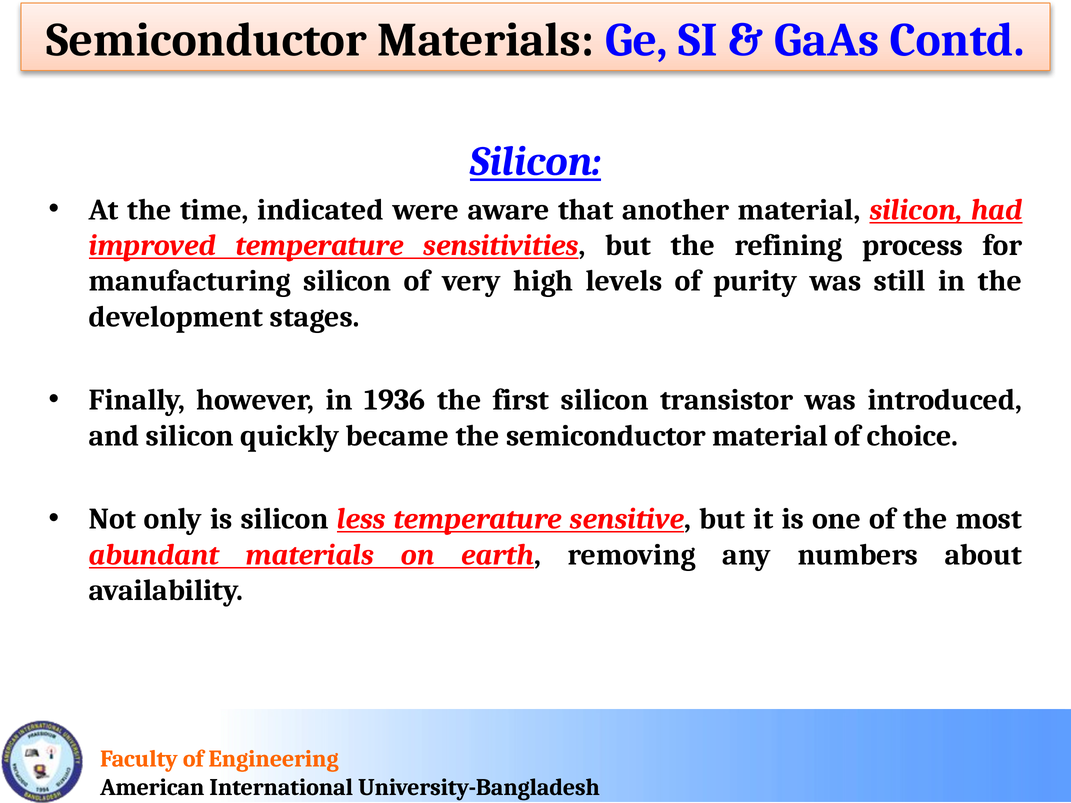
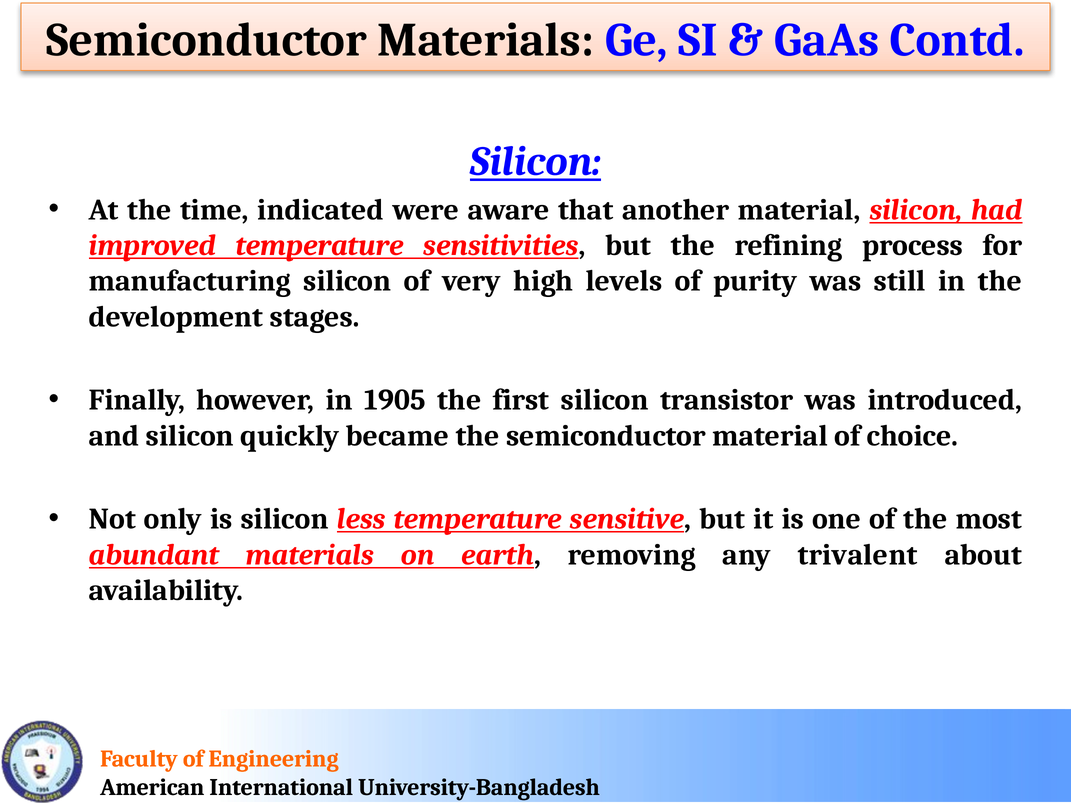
1936: 1936 -> 1905
numbers: numbers -> trivalent
